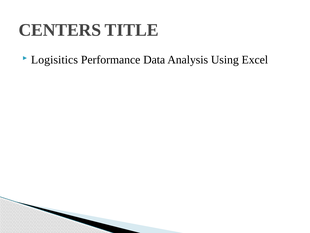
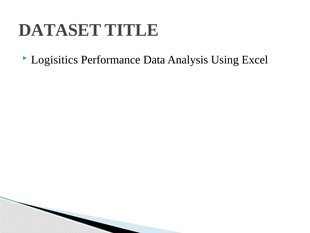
CENTERS: CENTERS -> DATASET
